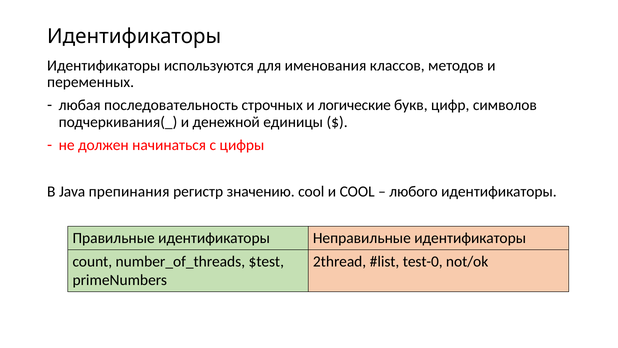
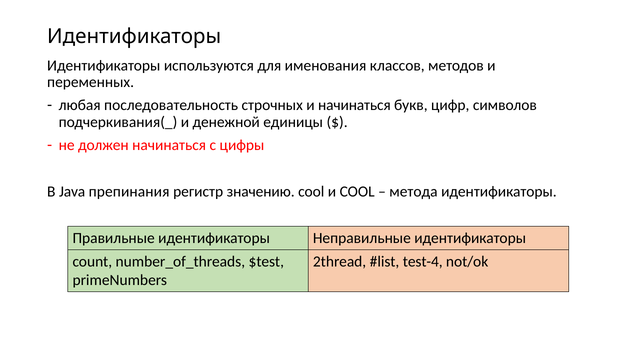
и логические: логические -> начинаться
любого: любого -> метода
test-0: test-0 -> test-4
